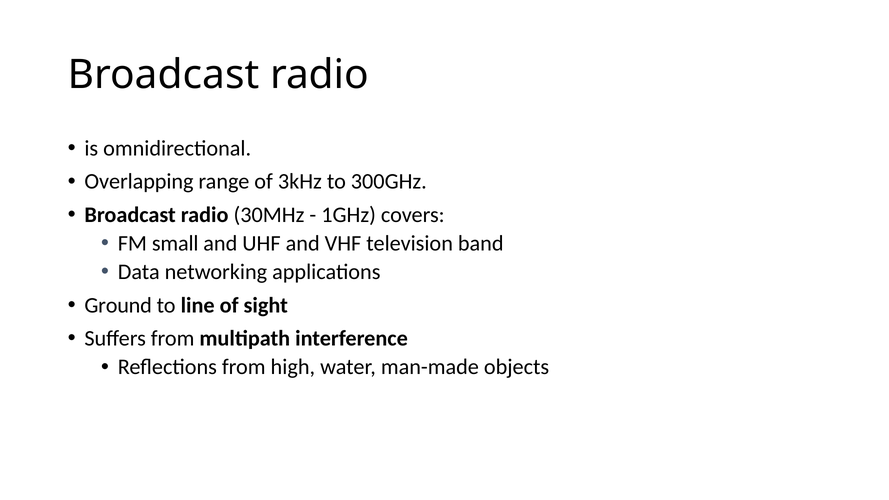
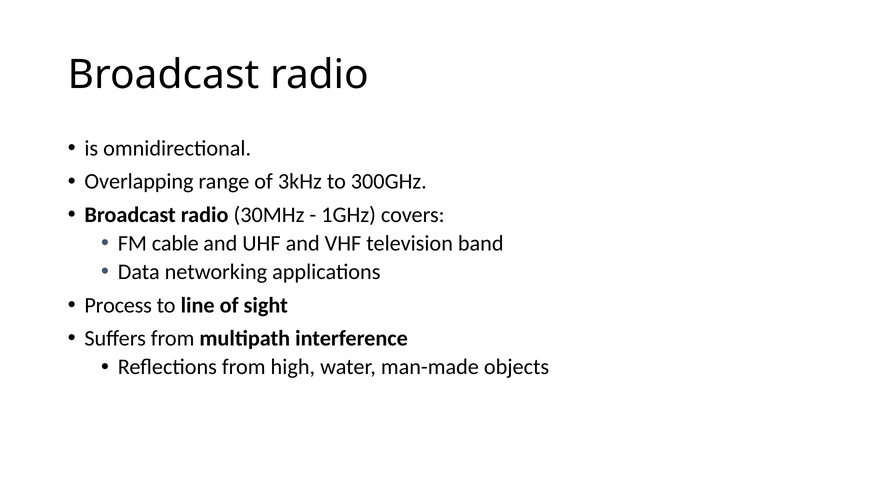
small: small -> cable
Ground: Ground -> Process
